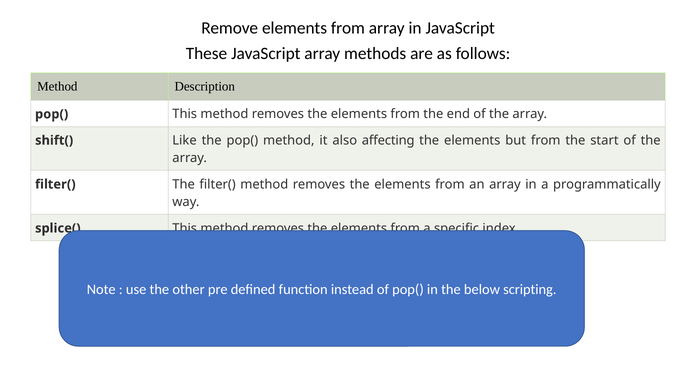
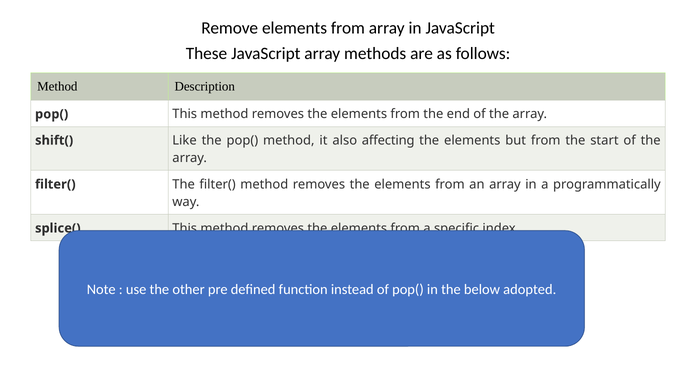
scripting: scripting -> adopted
